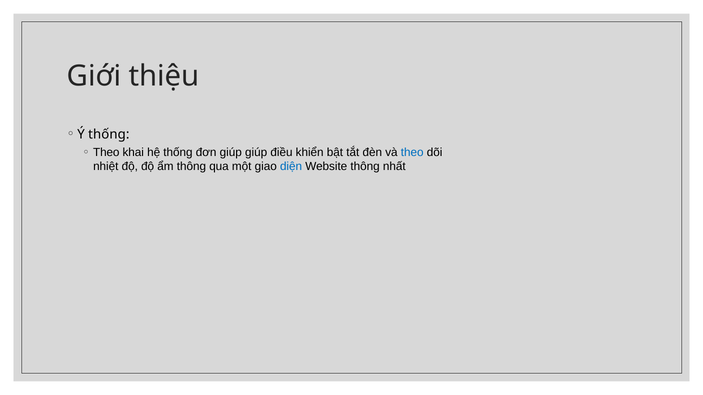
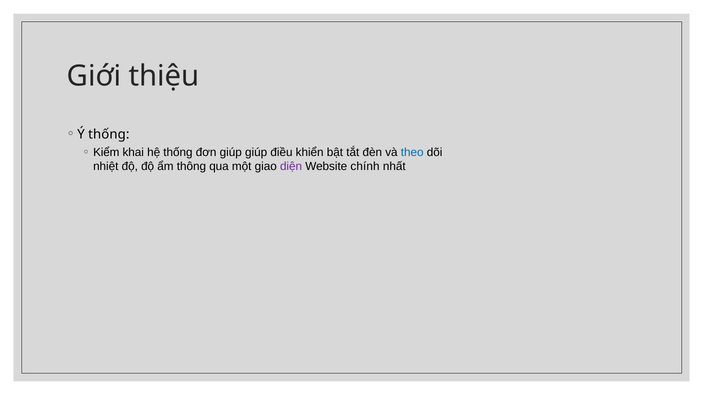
Theo at (106, 153): Theo -> Kiểm
diện colour: blue -> purple
Website thông: thông -> chính
